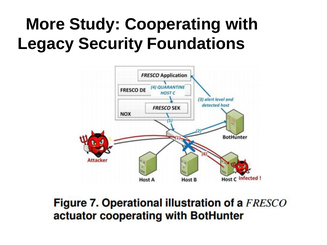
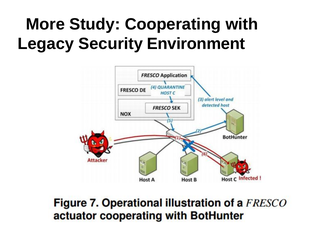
Foundations: Foundations -> Environment
